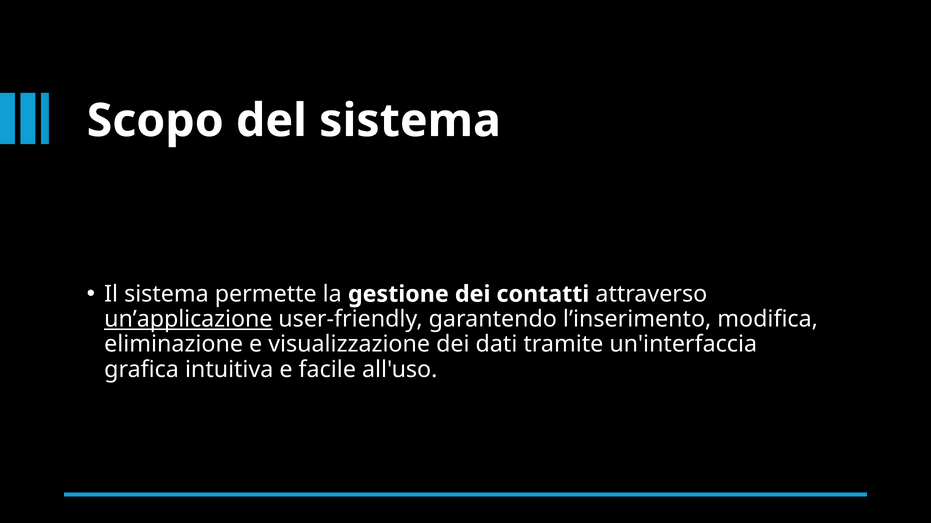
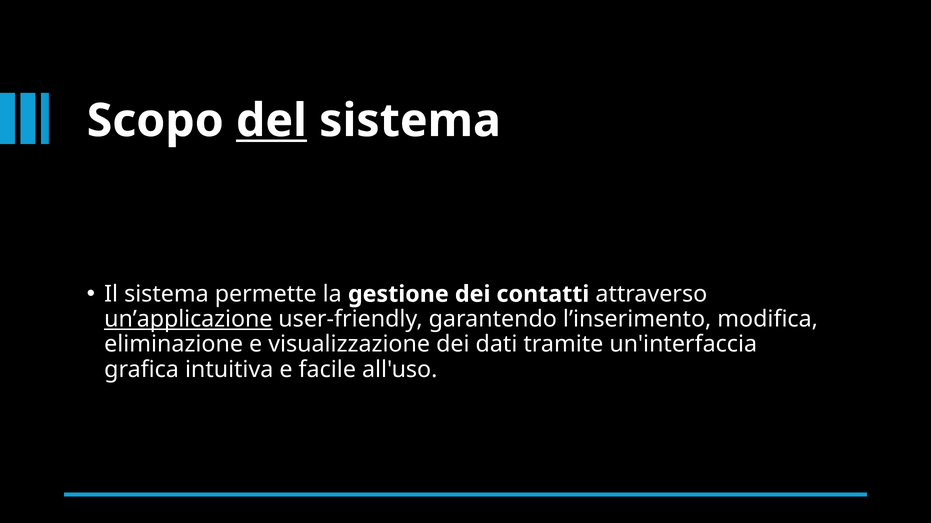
del underline: none -> present
